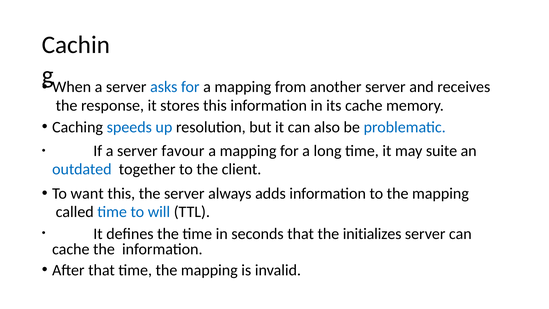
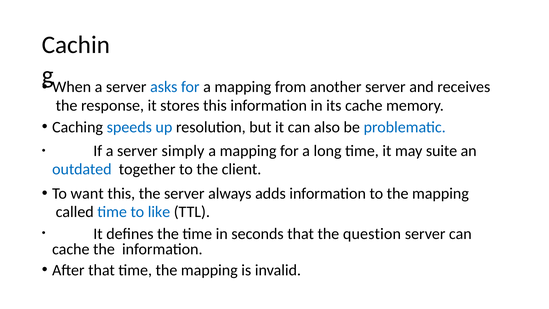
favour: favour -> simply
will: will -> like
initializes: initializes -> question
